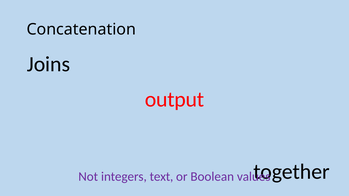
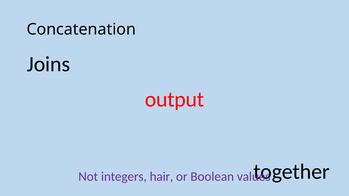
text: text -> hair
